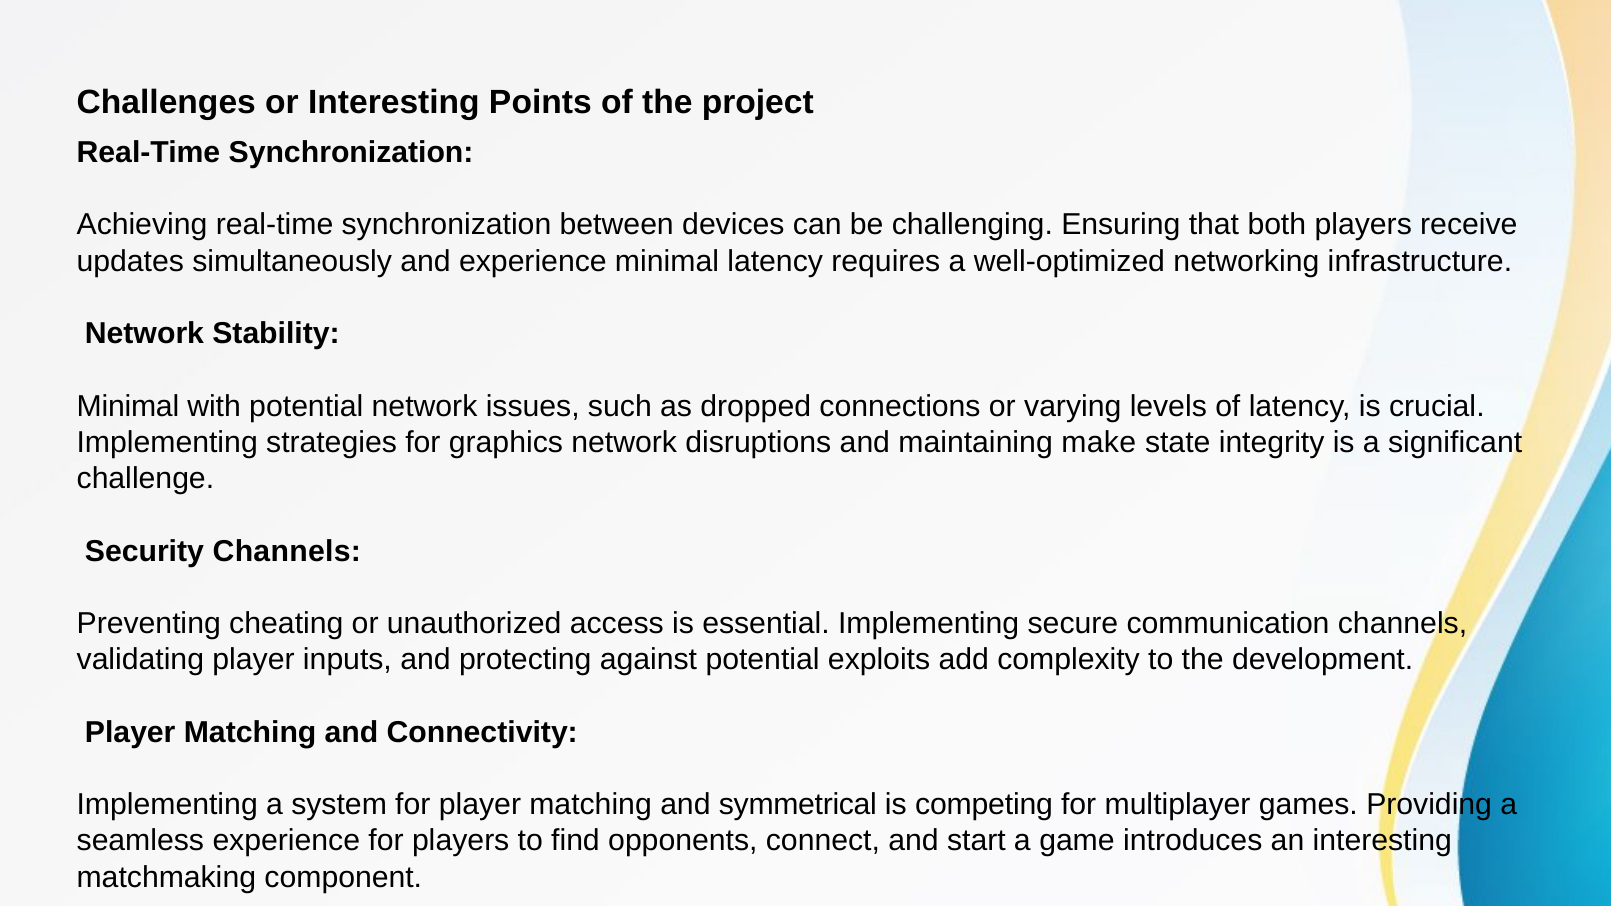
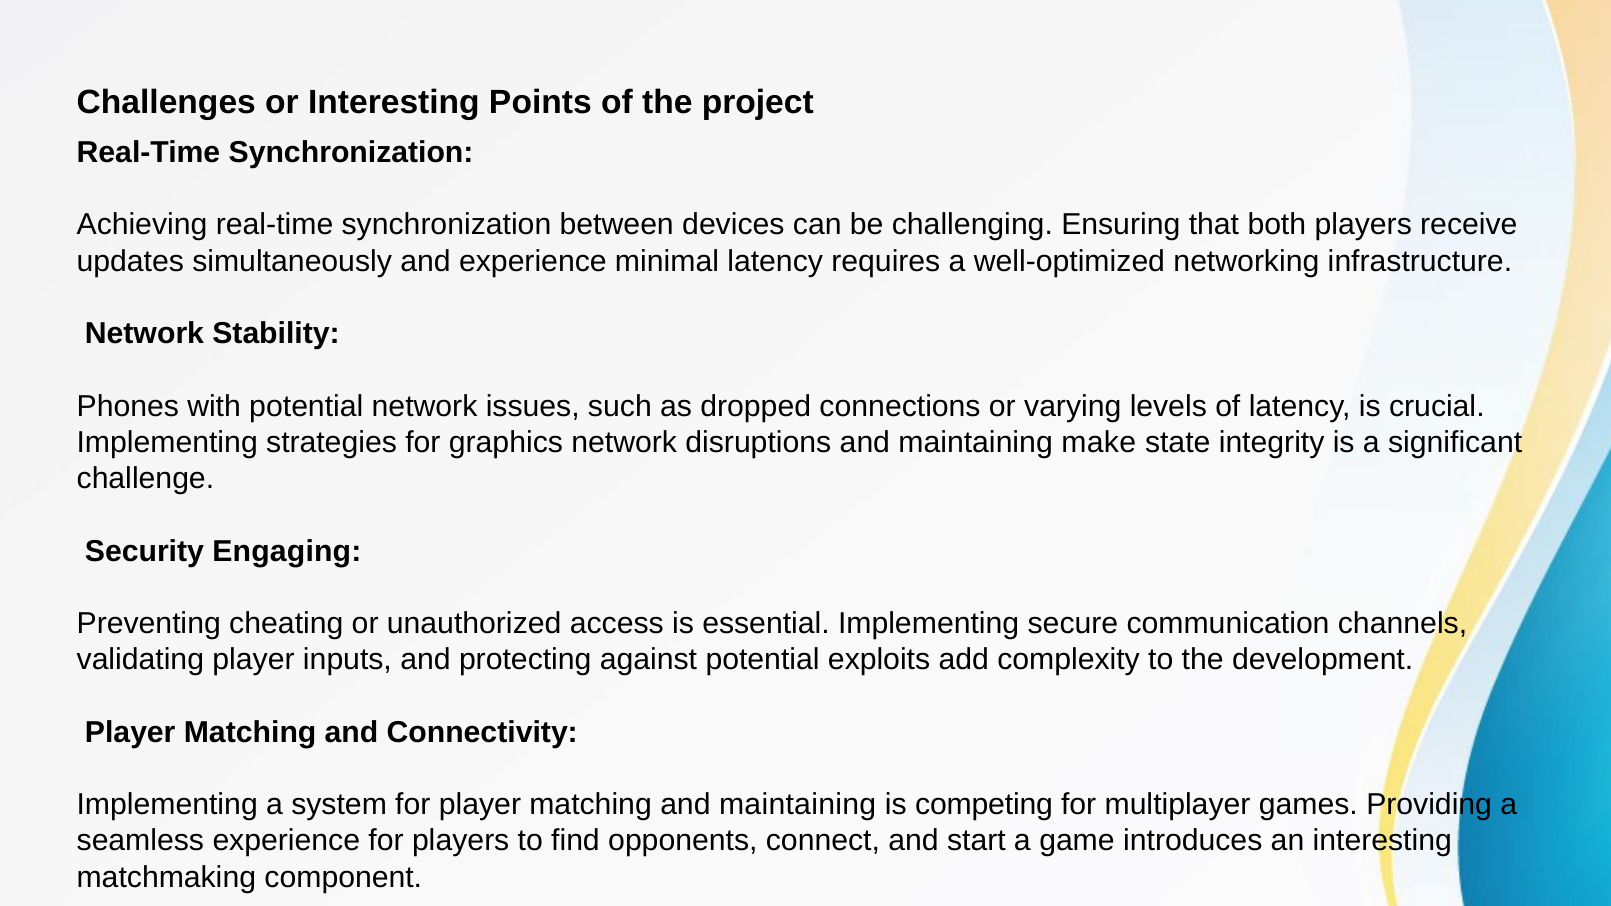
Minimal at (128, 406): Minimal -> Phones
Security Channels: Channels -> Engaging
matching and symmetrical: symmetrical -> maintaining
